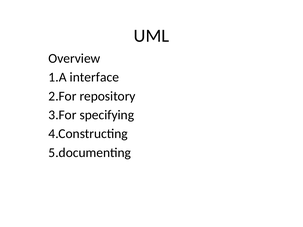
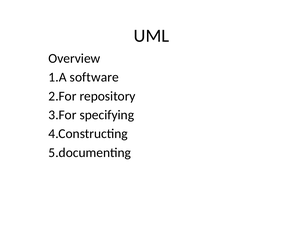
interface: interface -> software
